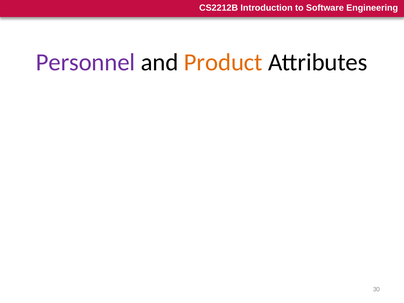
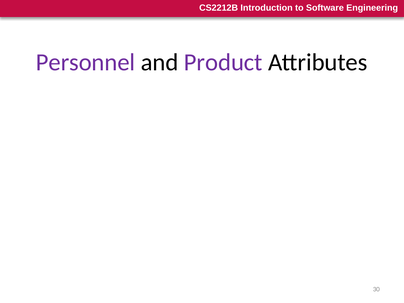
Product at (223, 62) colour: orange -> purple
